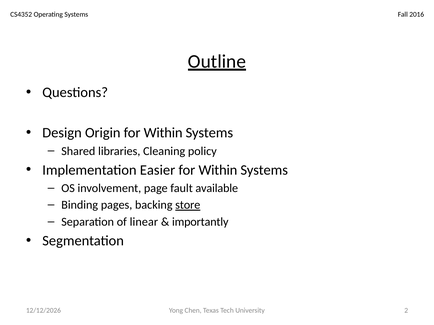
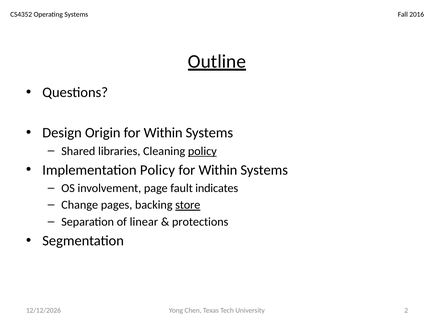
policy at (202, 151) underline: none -> present
Implementation Easier: Easier -> Policy
available: available -> indicates
Binding: Binding -> Change
importantly: importantly -> protections
